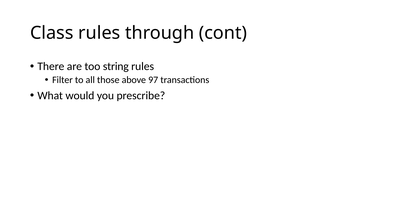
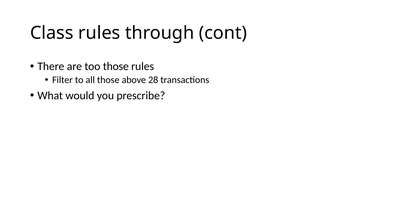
too string: string -> those
97: 97 -> 28
